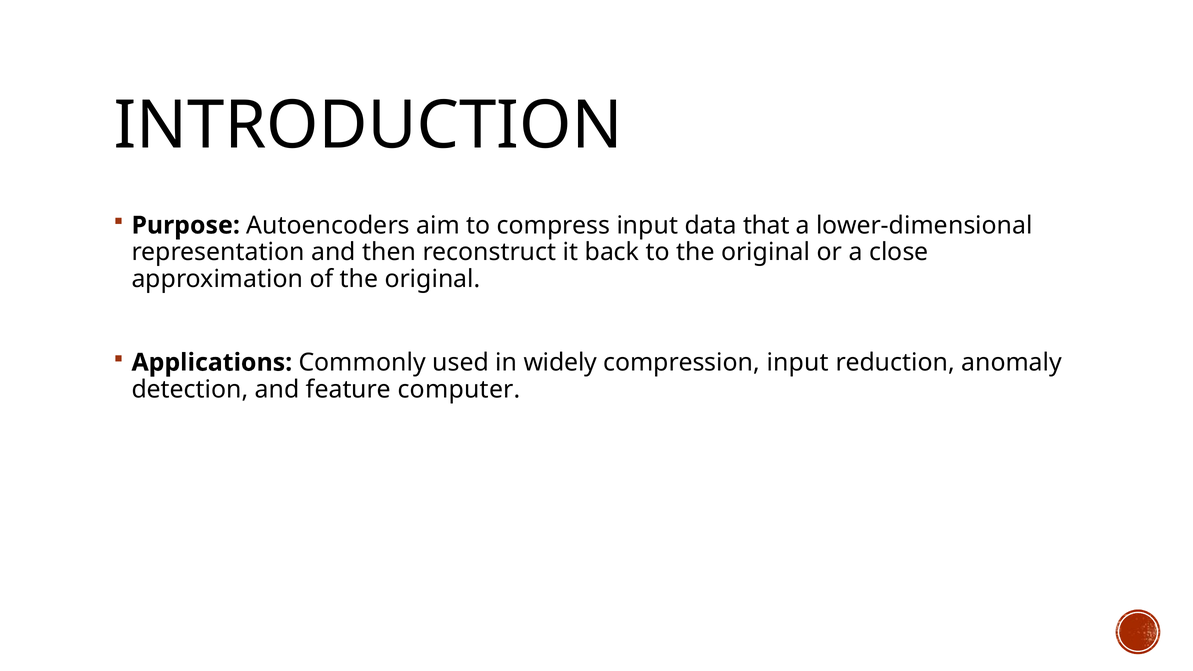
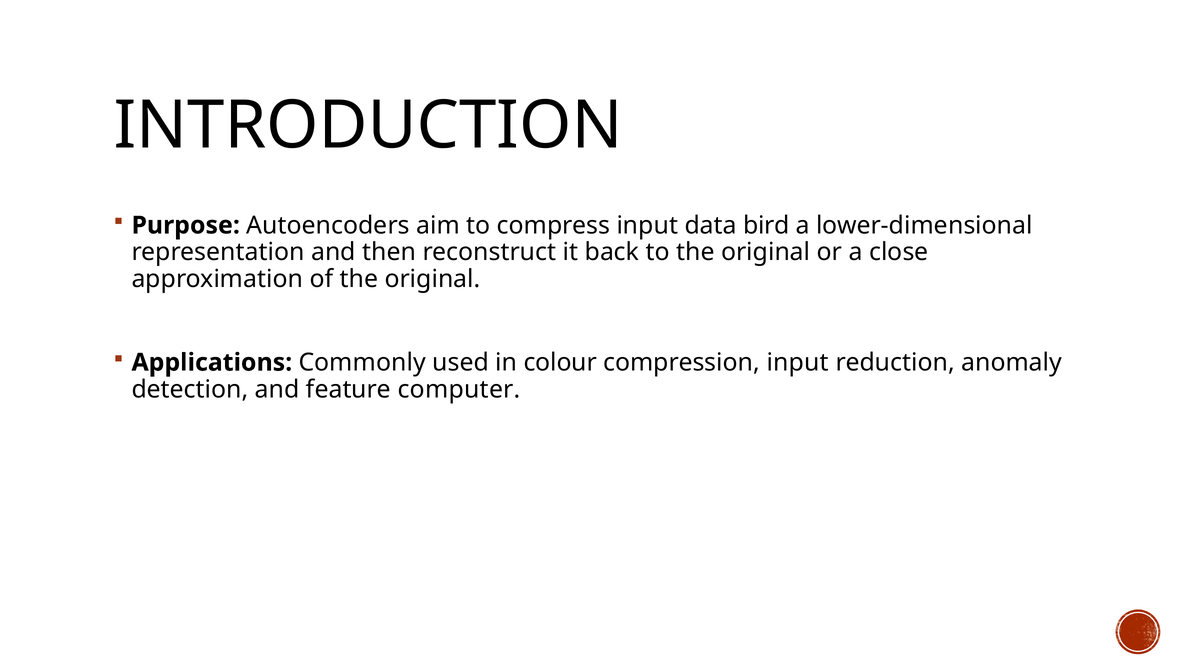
that: that -> bird
widely: widely -> colour
